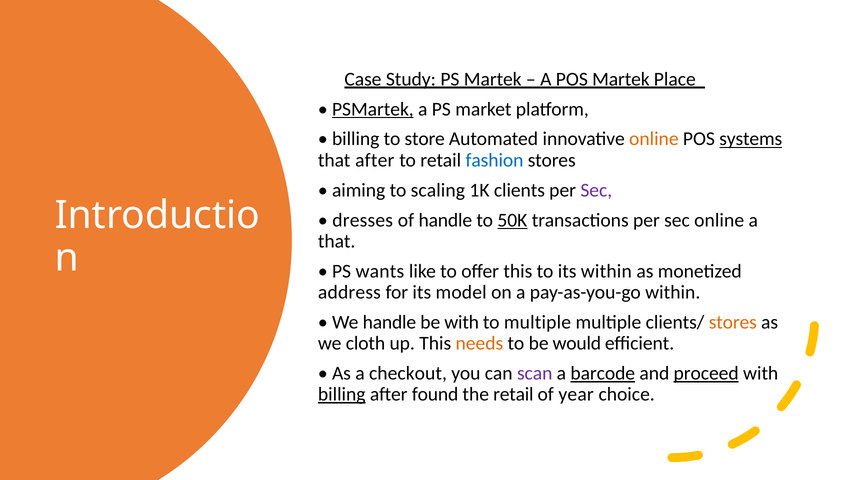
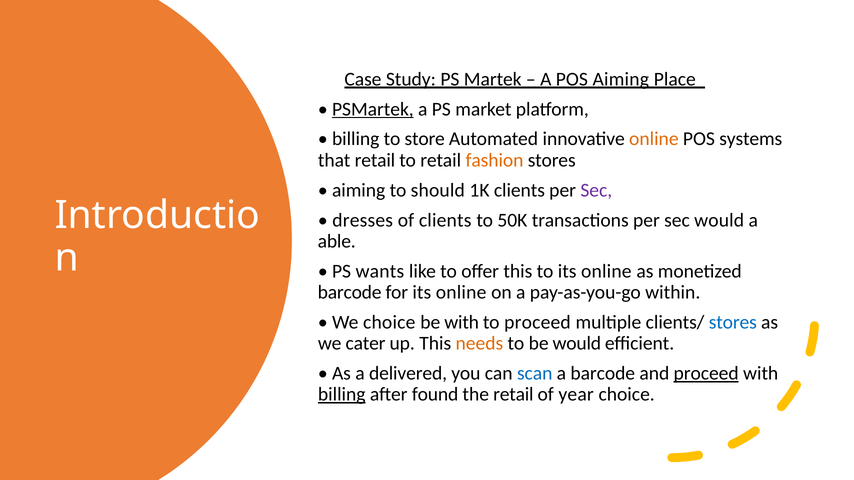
POS Martek: Martek -> Aiming
systems underline: present -> none
that after: after -> retail
fashion colour: blue -> orange
scaling: scaling -> should
of handle: handle -> clients
50K underline: present -> none
sec online: online -> would
that at (337, 241): that -> able
to its within: within -> online
address at (349, 292): address -> barcode
for its model: model -> online
We handle: handle -> choice
to multiple: multiple -> proceed
stores at (733, 322) colour: orange -> blue
cloth: cloth -> cater
checkout: checkout -> delivered
scan colour: purple -> blue
barcode at (603, 374) underline: present -> none
